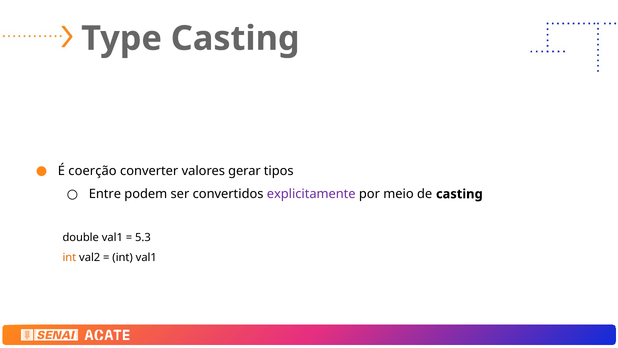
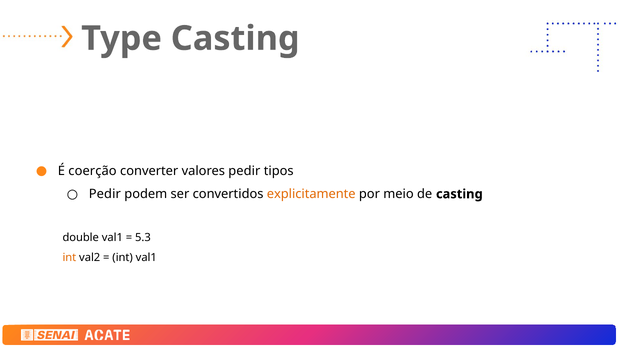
valores gerar: gerar -> pedir
Entre at (105, 194): Entre -> Pedir
explicitamente colour: purple -> orange
